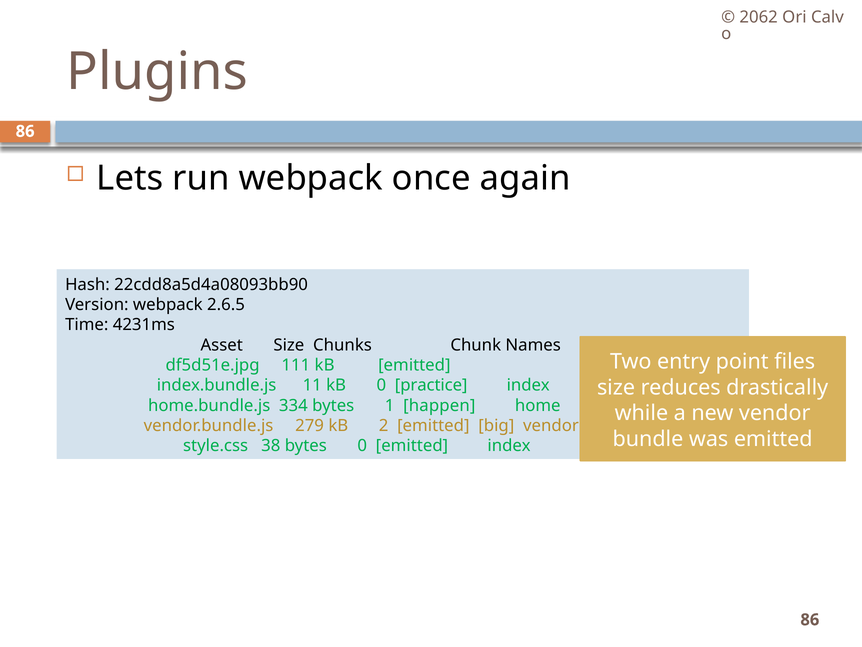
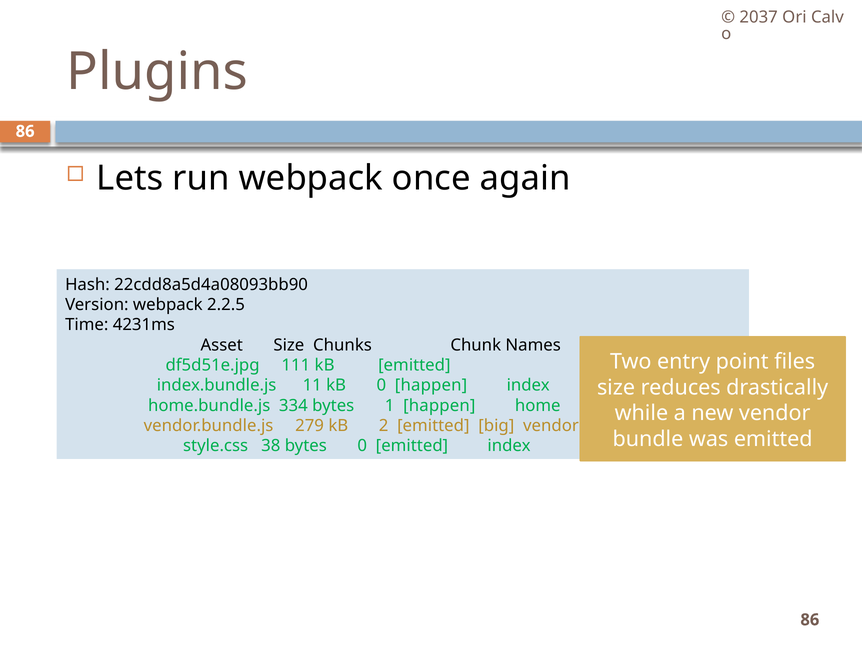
2062: 2062 -> 2037
2.6.5: 2.6.5 -> 2.2.5
0 practice: practice -> happen
